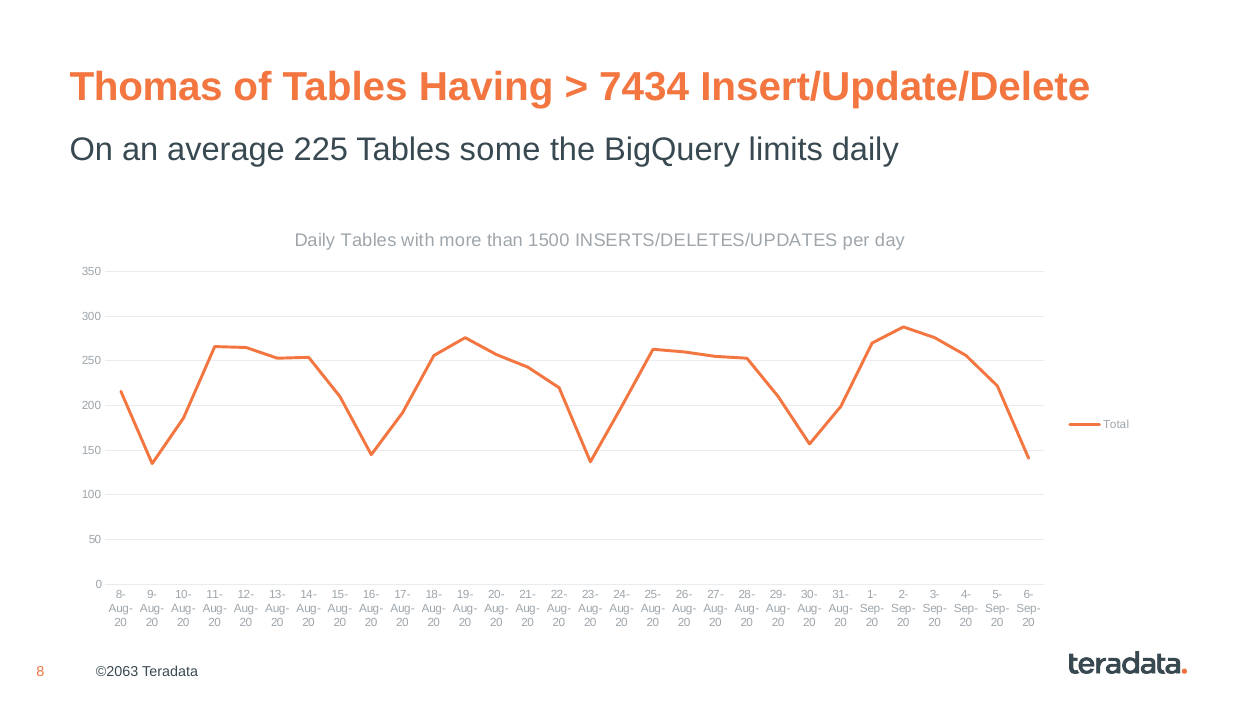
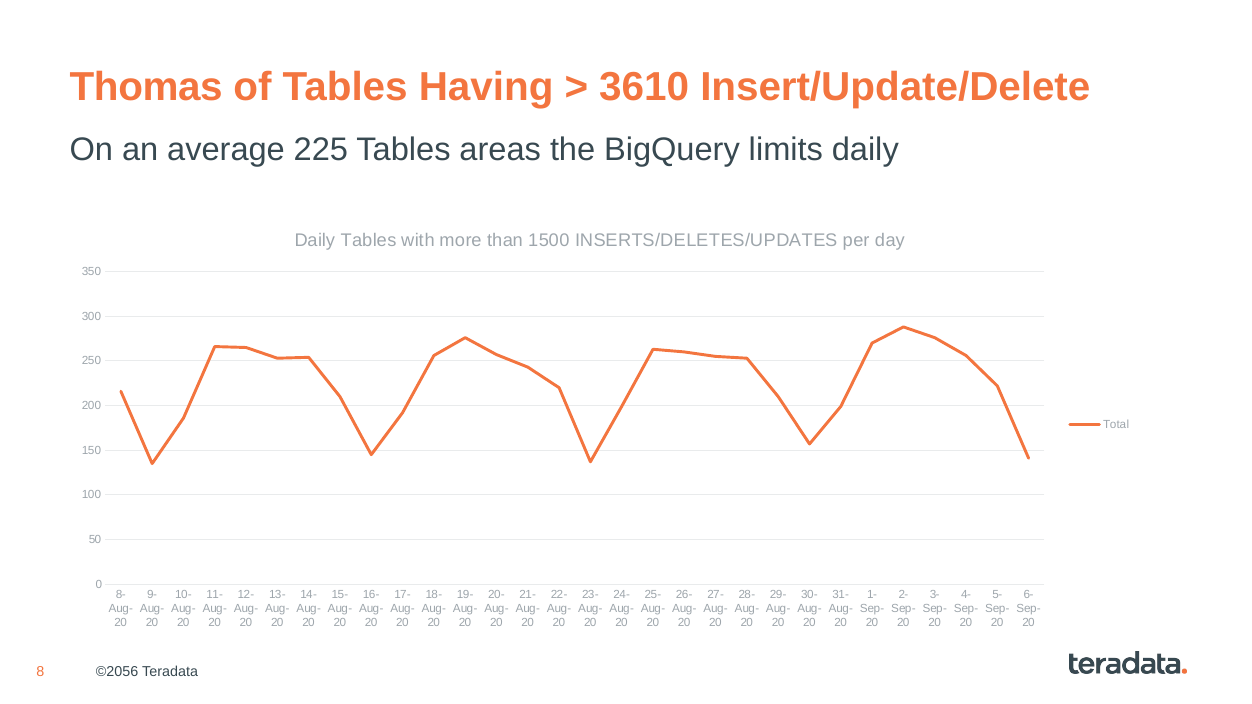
7434: 7434 -> 3610
some: some -> areas
©2063: ©2063 -> ©2056
